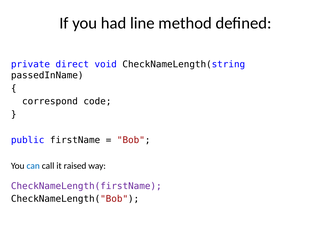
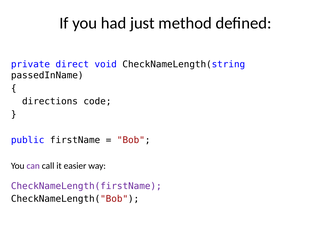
line: line -> just
correspond: correspond -> directions
can colour: blue -> purple
raised: raised -> easier
